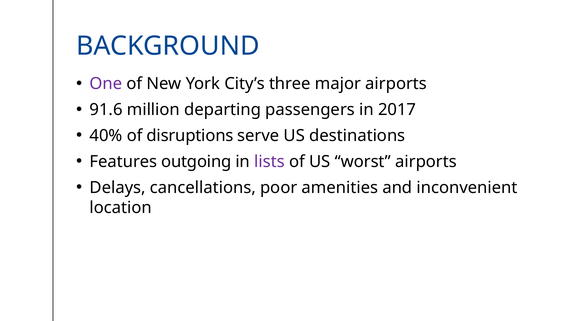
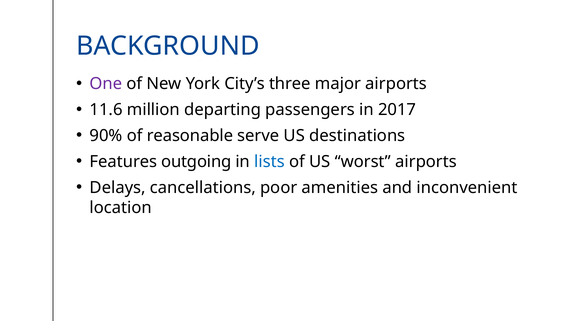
91.6: 91.6 -> 11.6
40%: 40% -> 90%
disruptions: disruptions -> reasonable
lists colour: purple -> blue
